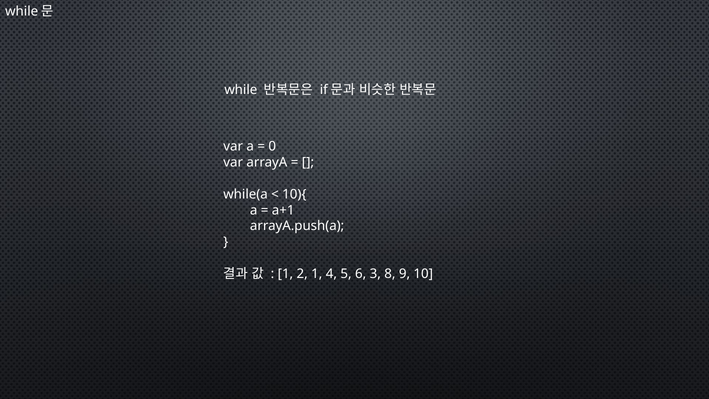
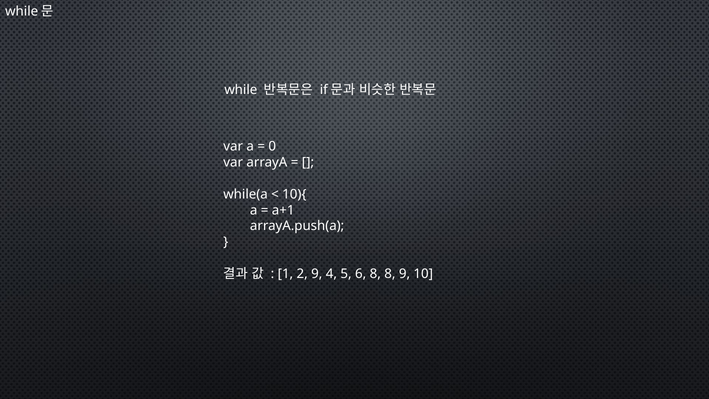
2 1: 1 -> 9
6 3: 3 -> 8
